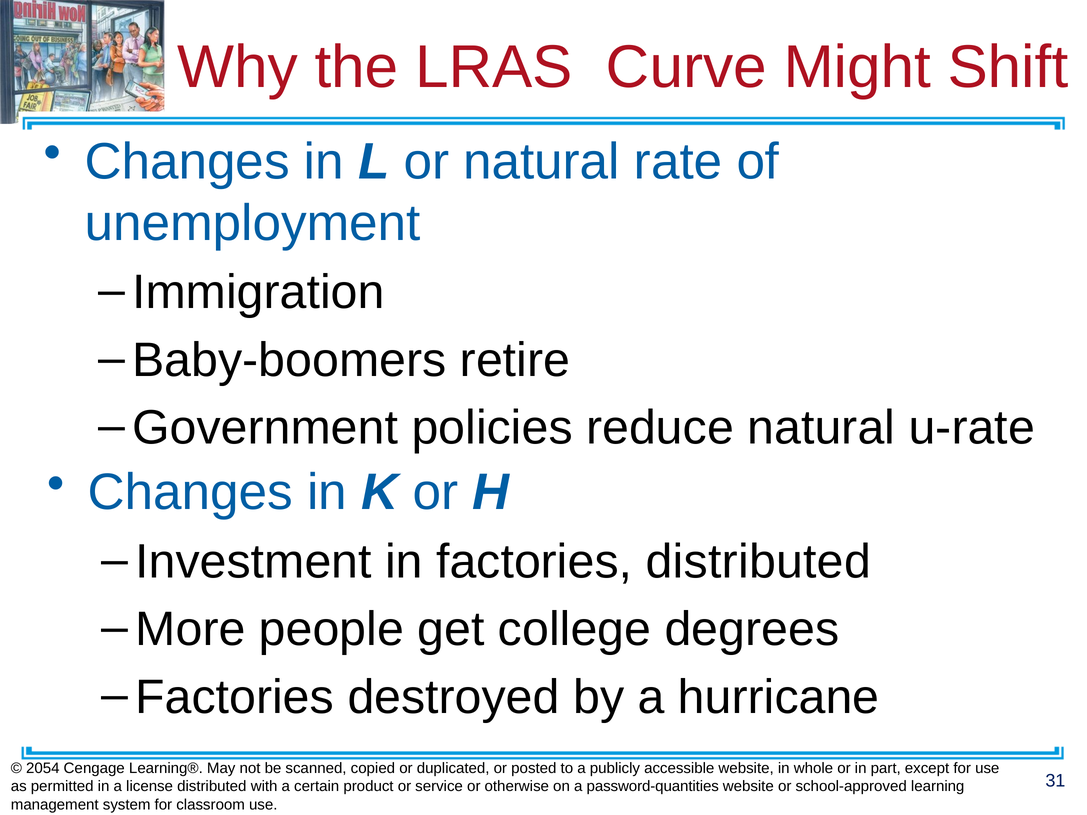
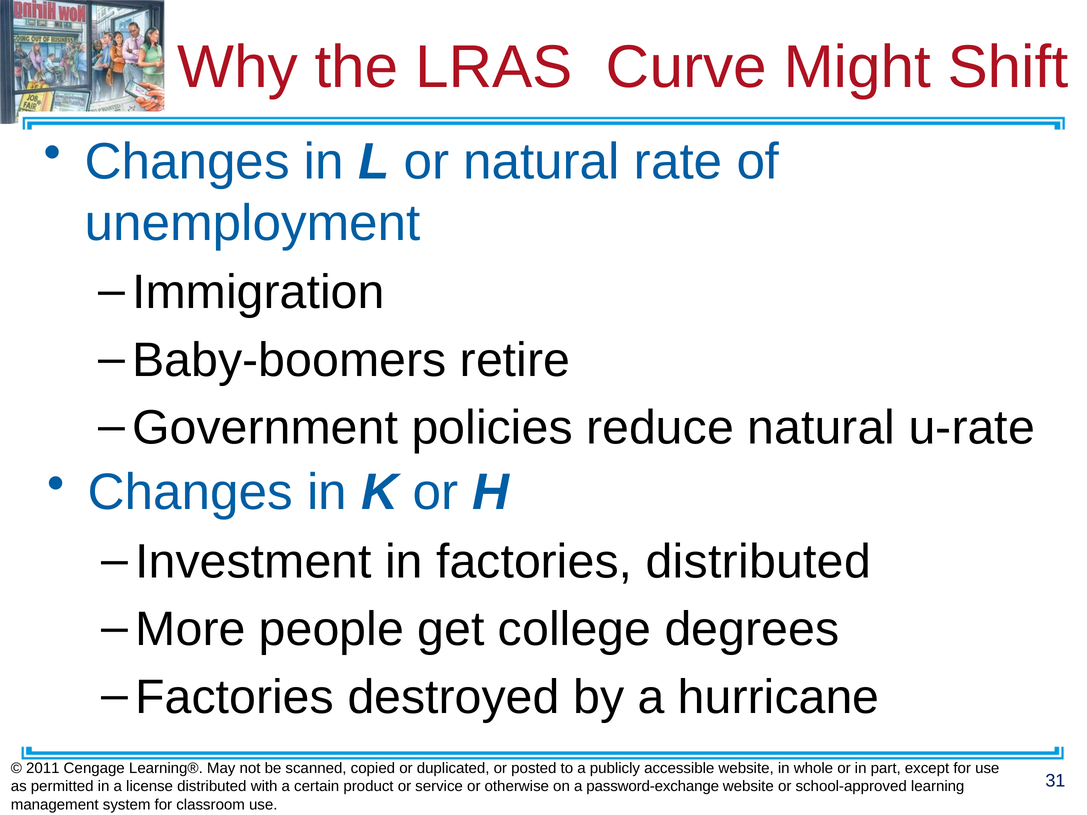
2054: 2054 -> 2011
password-quantities: password-quantities -> password-exchange
